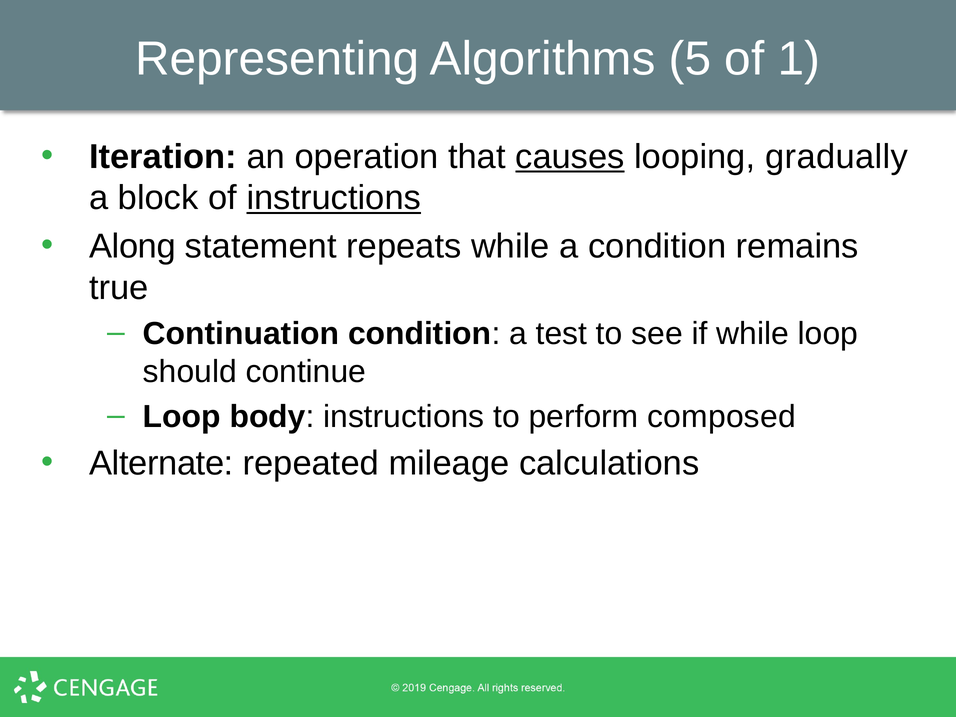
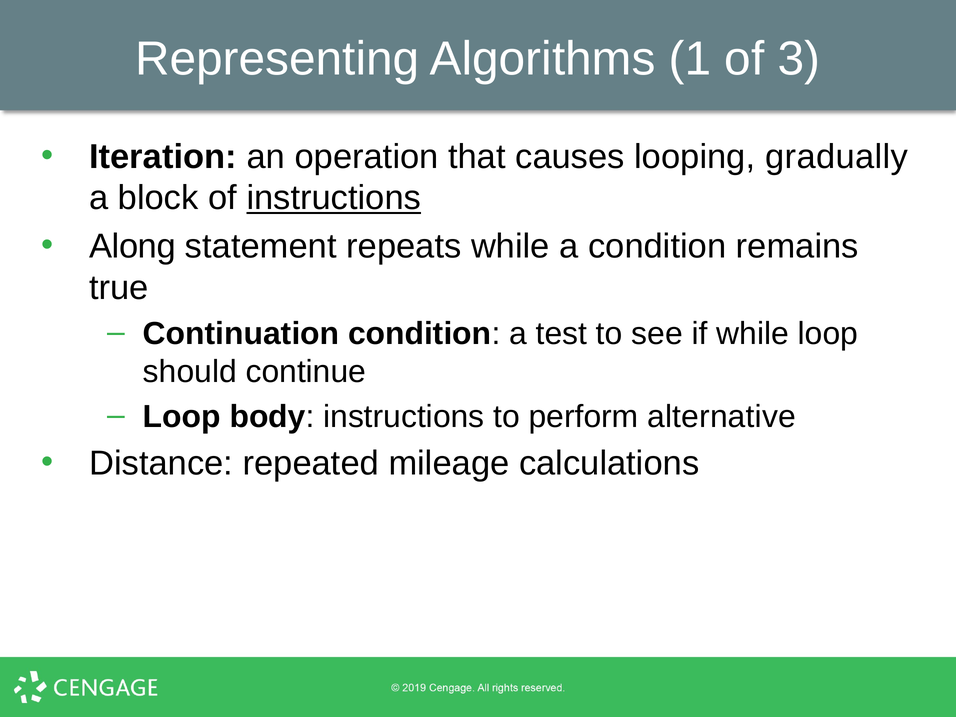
5: 5 -> 1
1: 1 -> 3
causes underline: present -> none
composed: composed -> alternative
Alternate: Alternate -> Distance
